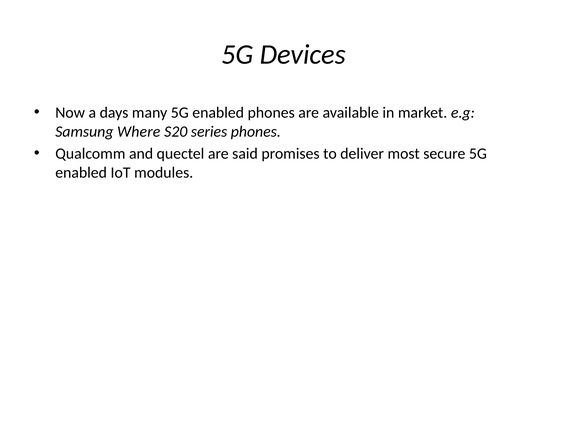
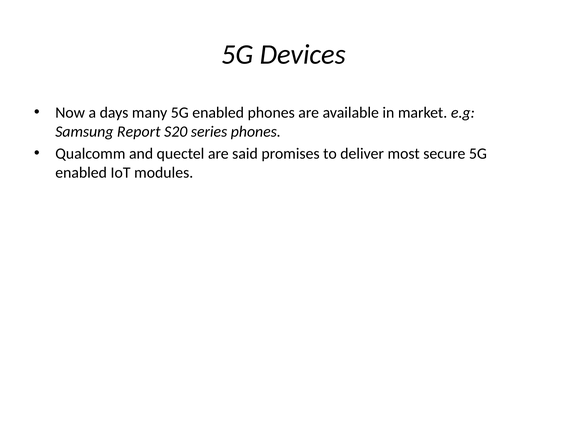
Where: Where -> Report
